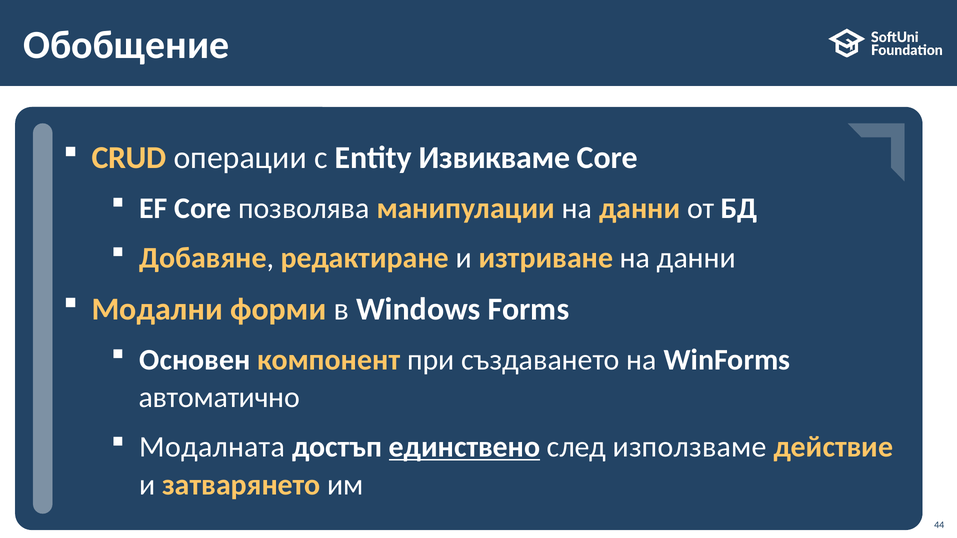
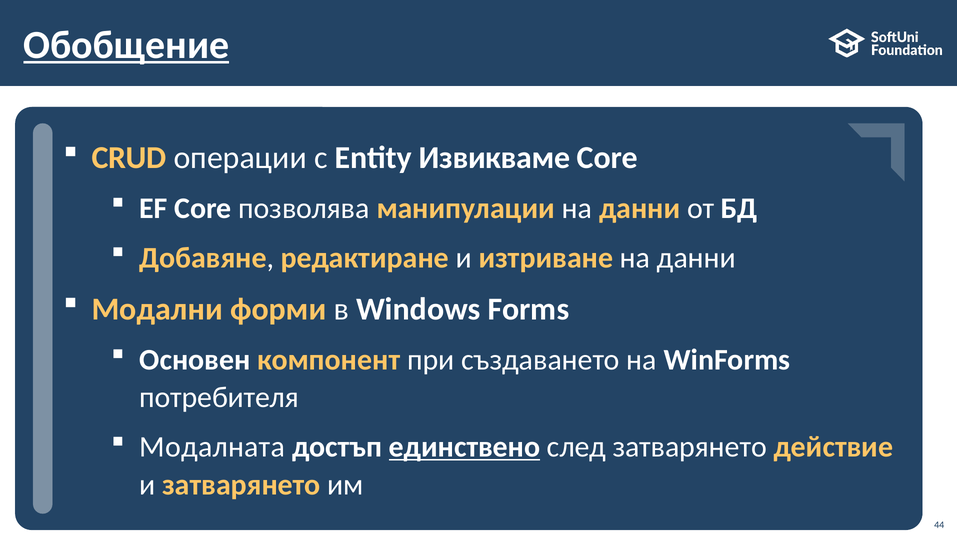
Обобщение underline: none -> present
автоматично: автоматично -> потребителя
след използваме: използваме -> затварянето
